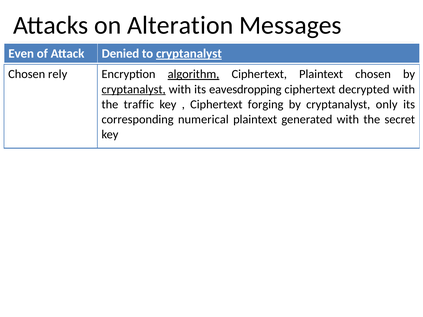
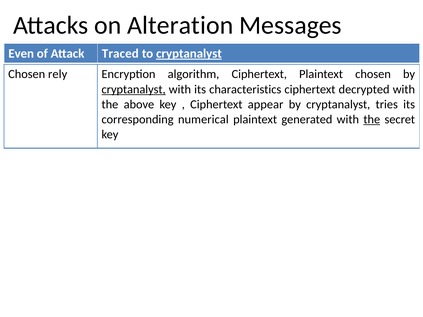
Denied: Denied -> Traced
algorithm underline: present -> none
eavesdropping: eavesdropping -> characteristics
traffic: traffic -> above
forging: forging -> appear
only: only -> tries
the at (372, 120) underline: none -> present
